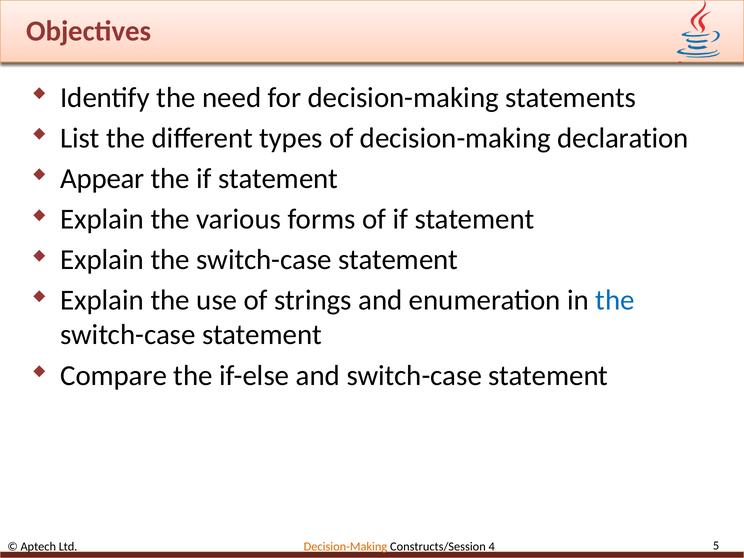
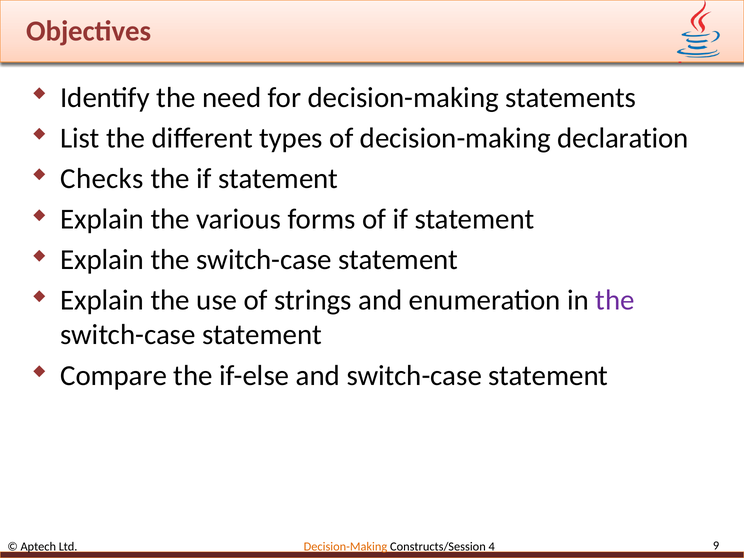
Appear: Appear -> Checks
the at (615, 300) colour: blue -> purple
5: 5 -> 9
